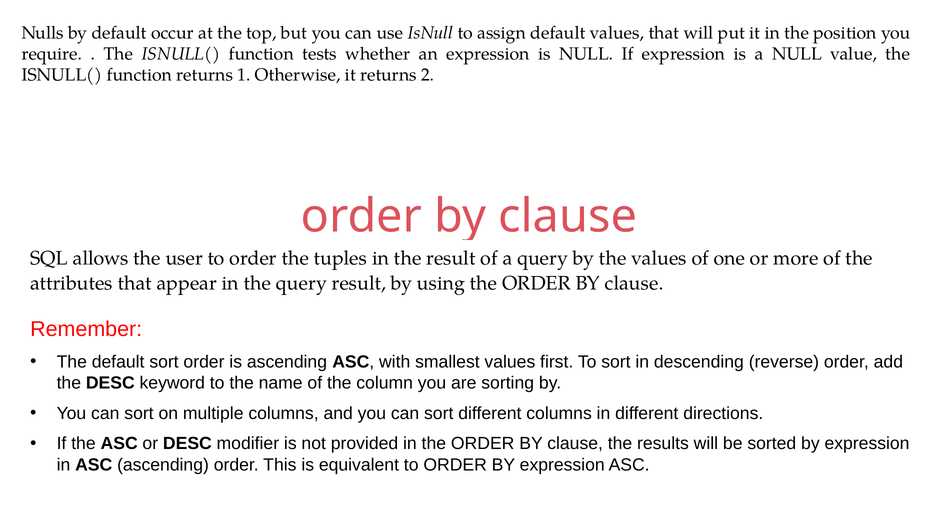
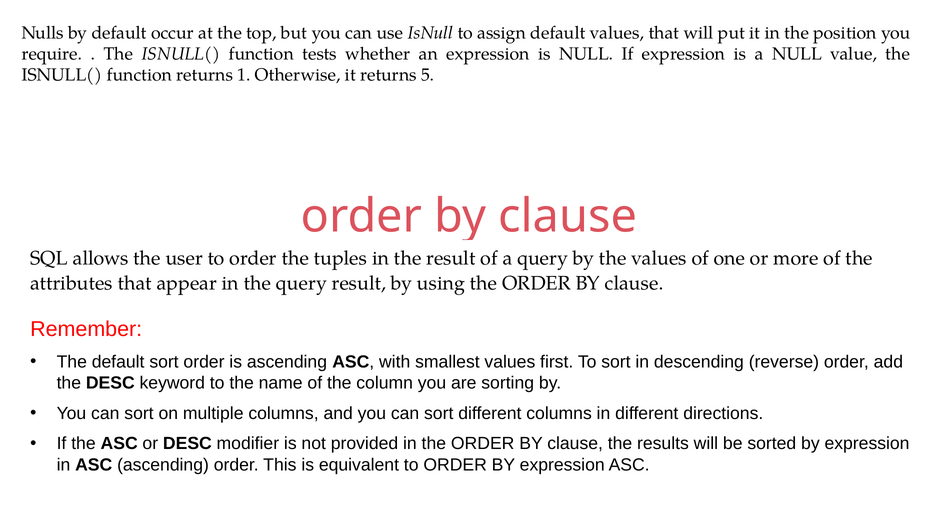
2: 2 -> 5
